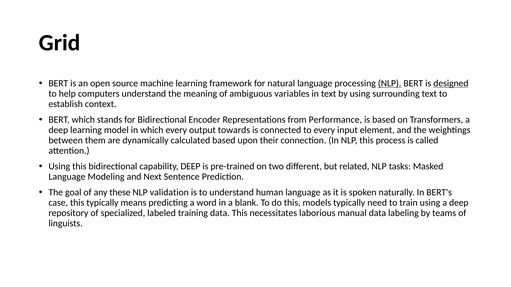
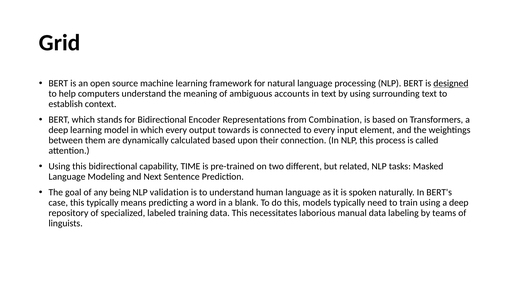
NLP at (390, 84) underline: present -> none
variables: variables -> accounts
Performance: Performance -> Combination
capability DEEP: DEEP -> TIME
these: these -> being
